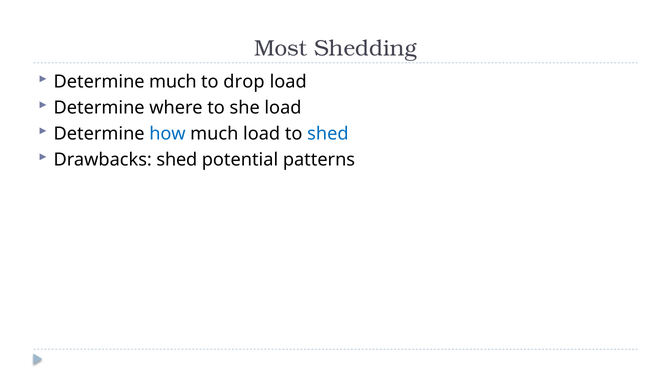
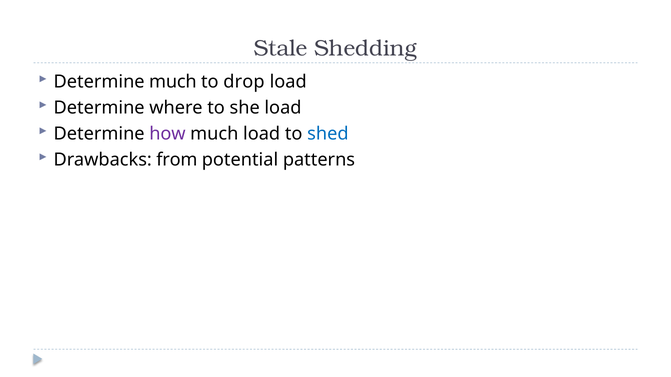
Most: Most -> Stale
how colour: blue -> purple
Drawbacks shed: shed -> from
